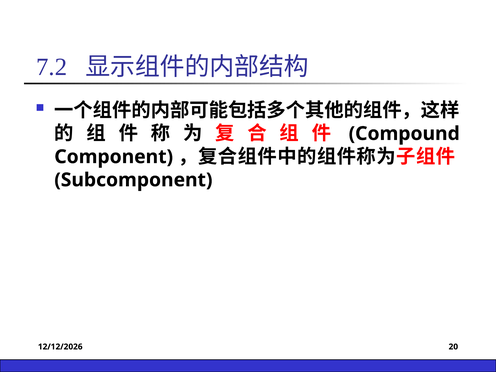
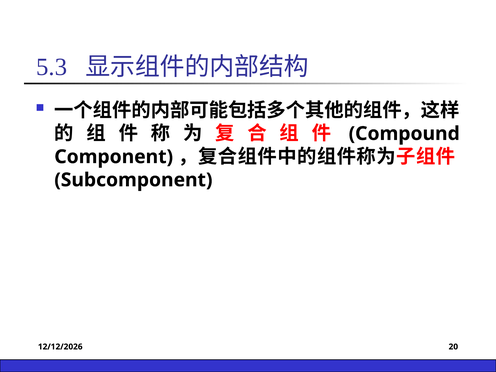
7.2: 7.2 -> 5.3
